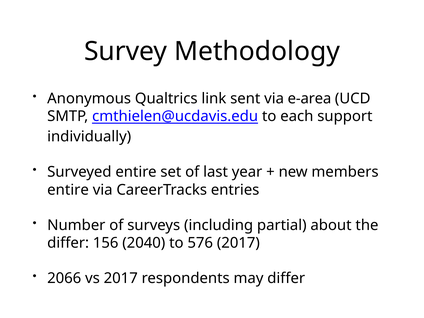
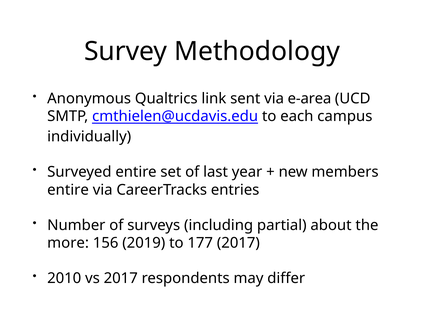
support: support -> campus
differ at (68, 243): differ -> more
2040: 2040 -> 2019
576: 576 -> 177
2066: 2066 -> 2010
